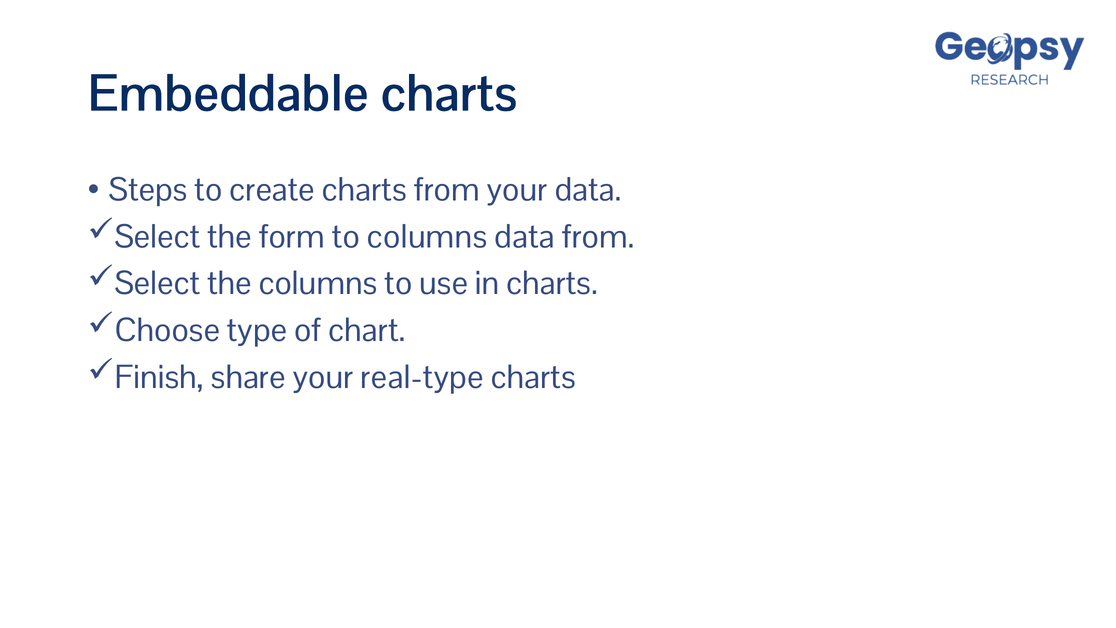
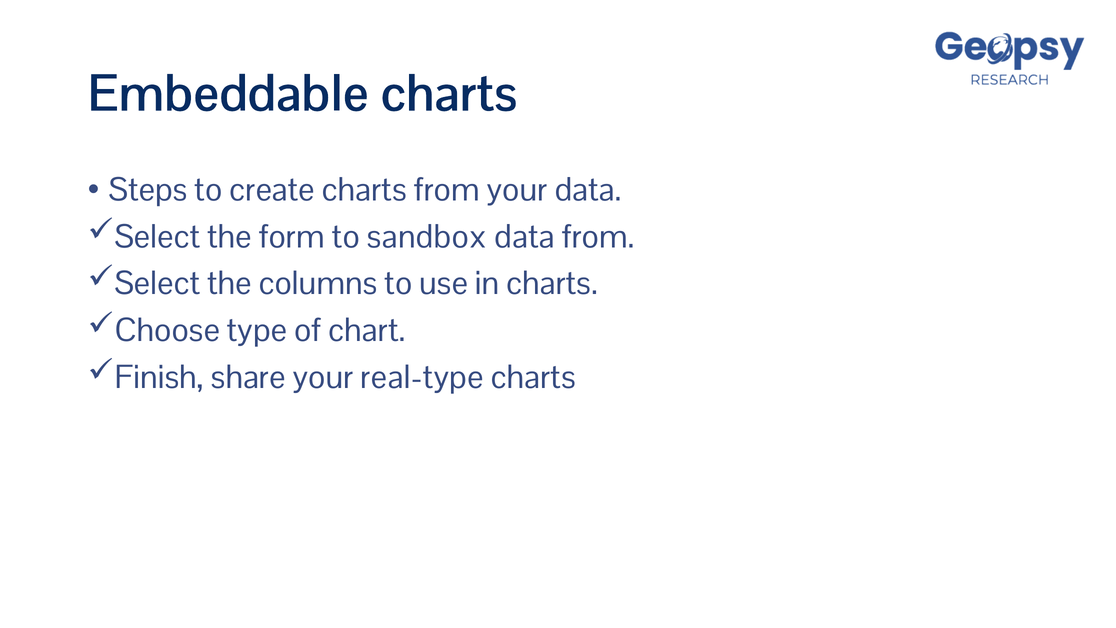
to columns: columns -> sandbox
